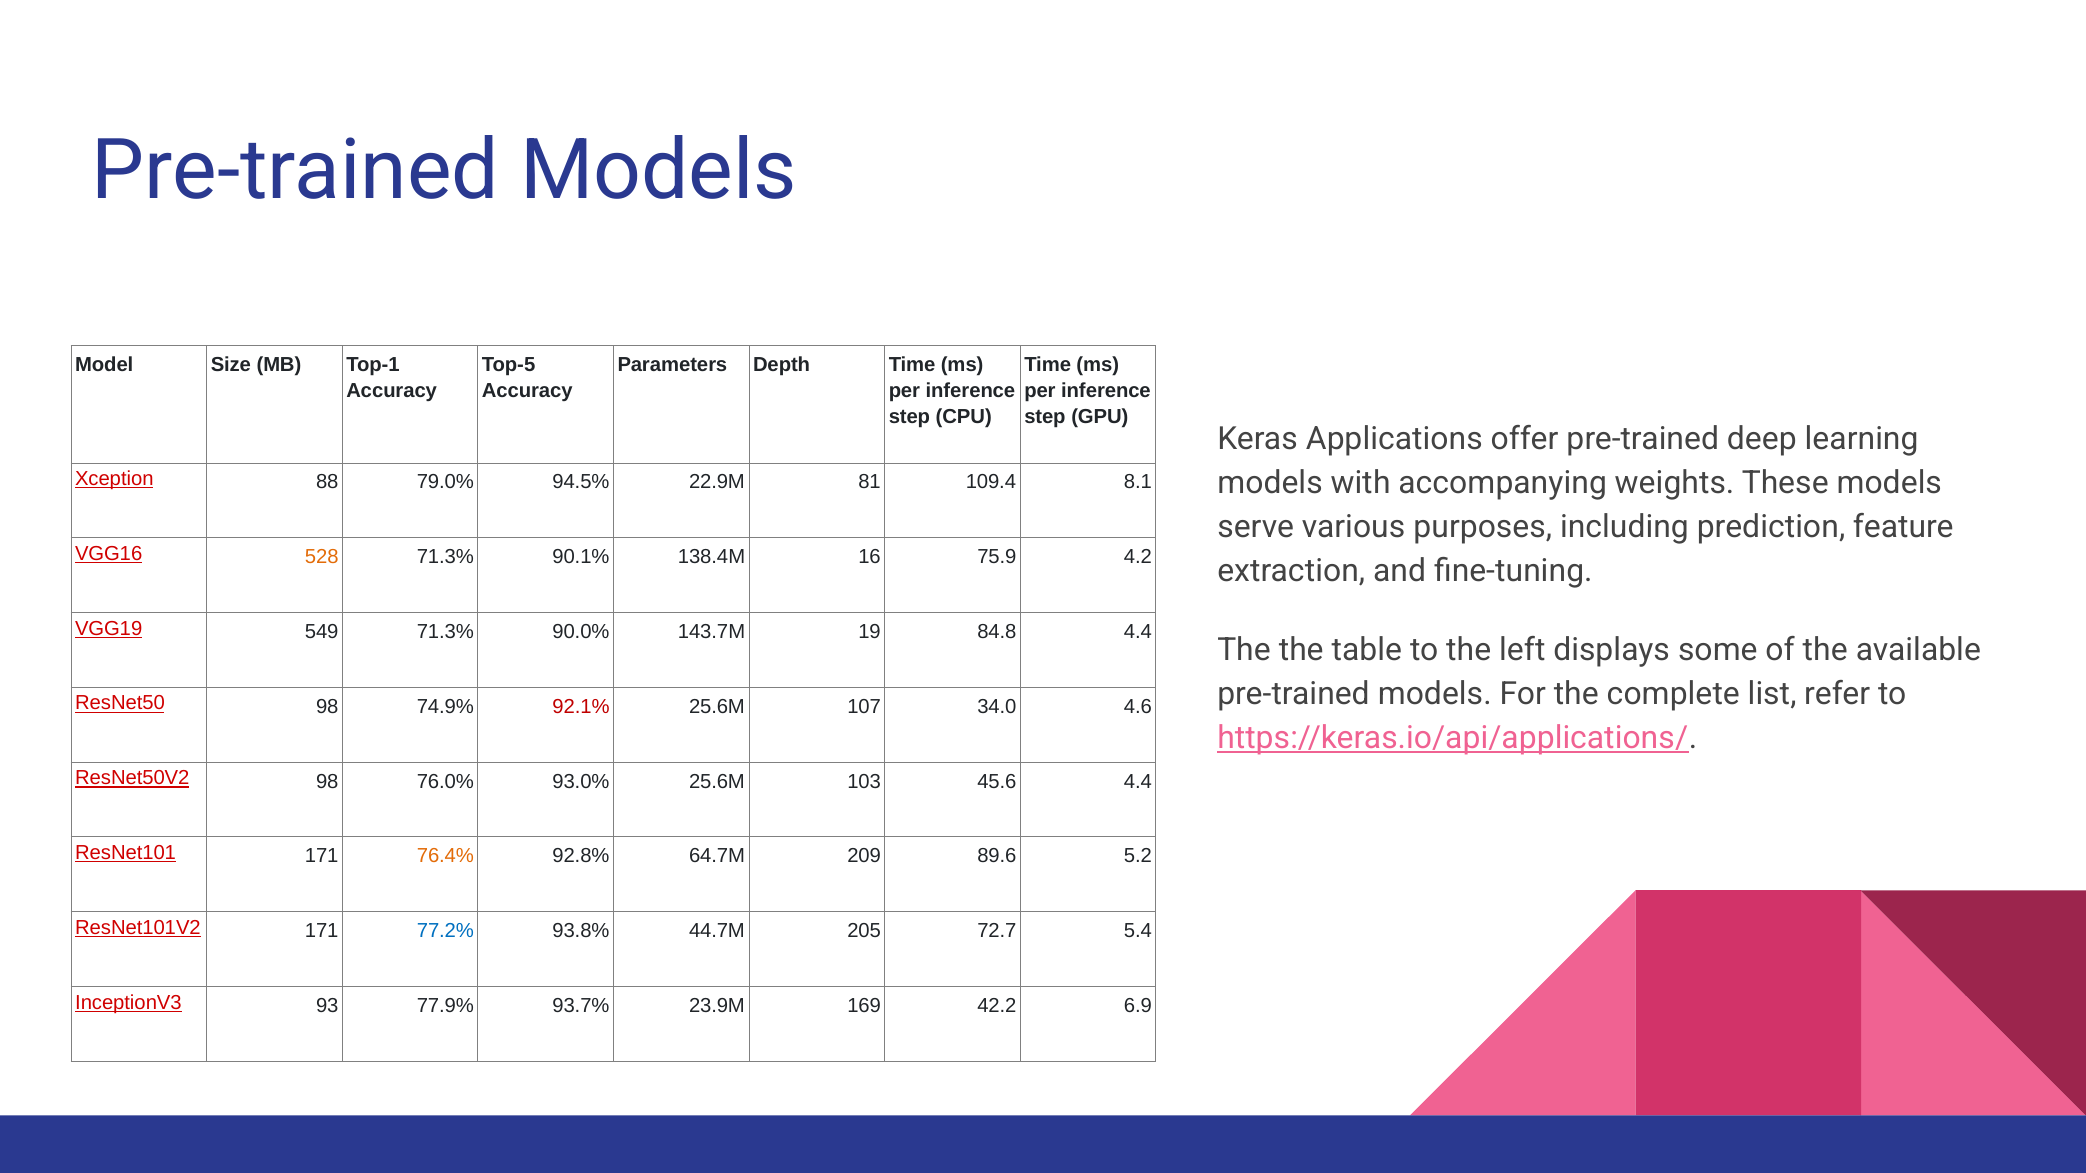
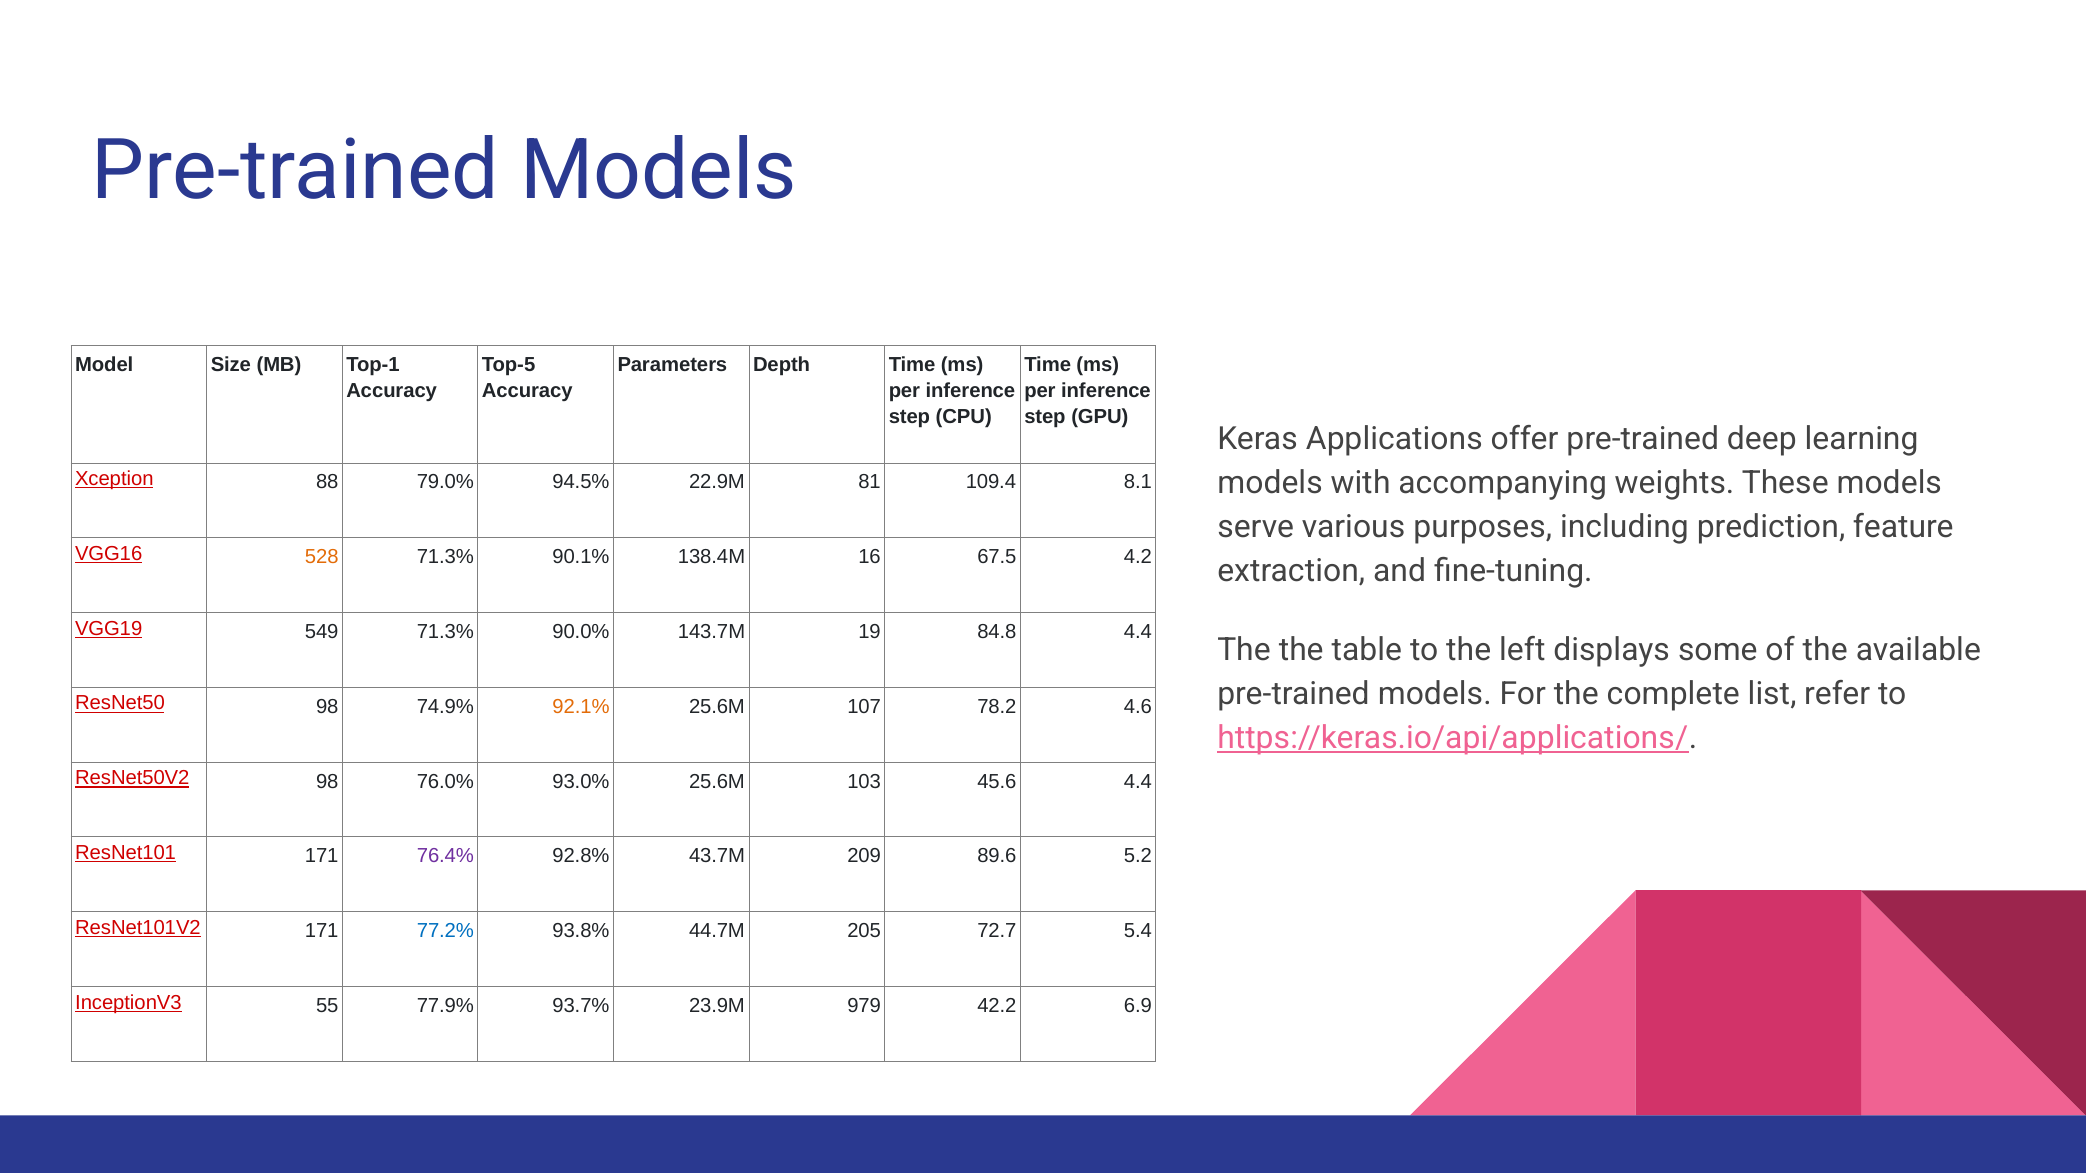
75.9: 75.9 -> 67.5
92.1% colour: red -> orange
34.0: 34.0 -> 78.2
76.4% colour: orange -> purple
64.7M: 64.7M -> 43.7M
93: 93 -> 55
169: 169 -> 979
